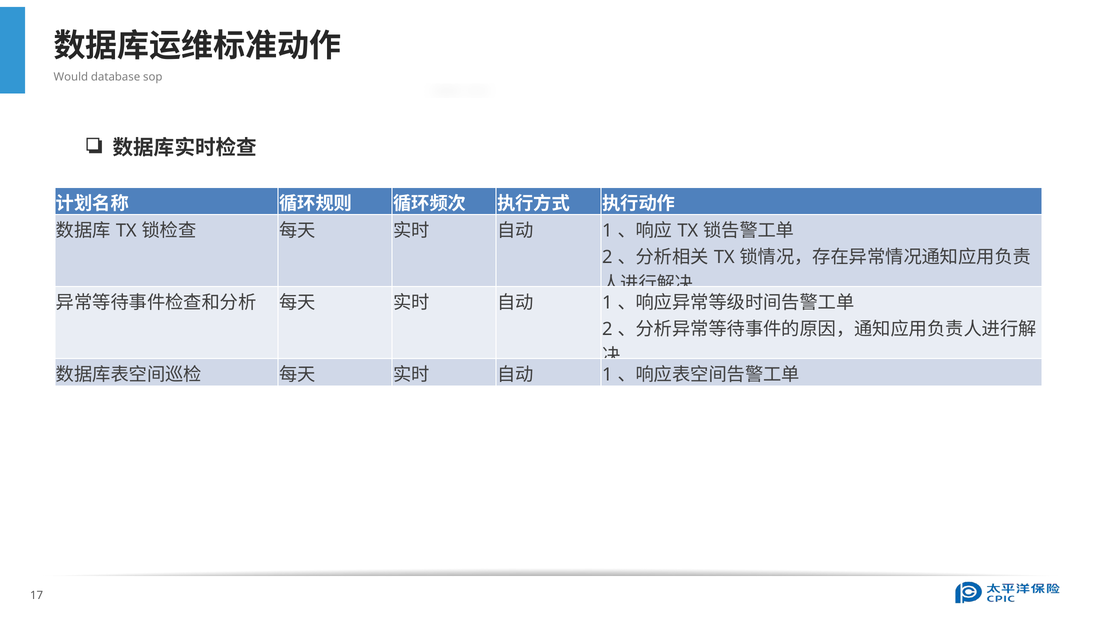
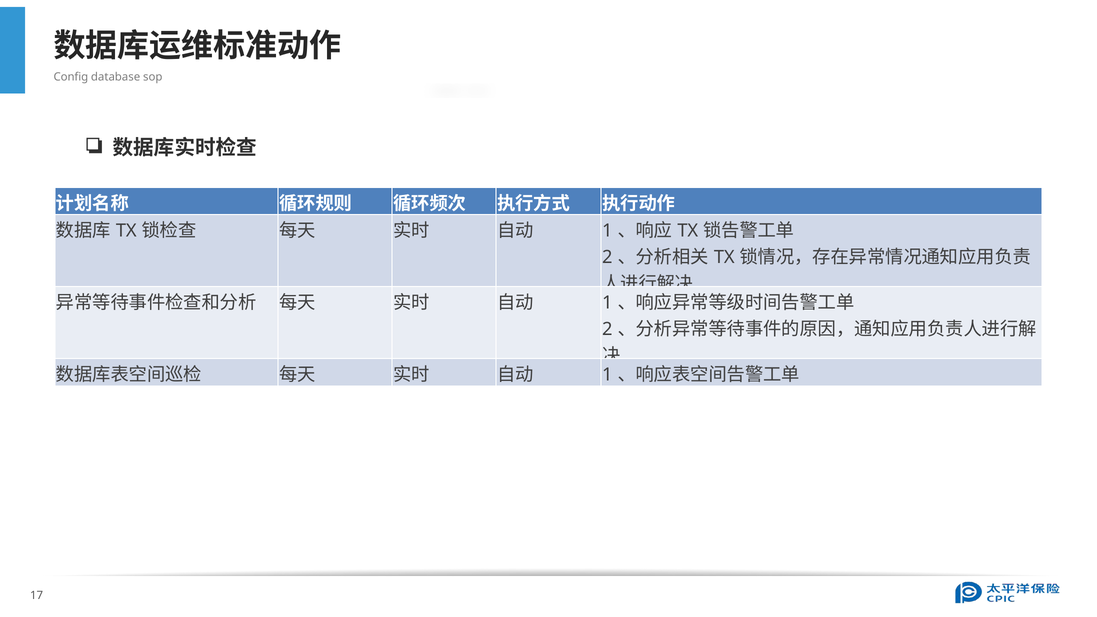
Would: Would -> Config
